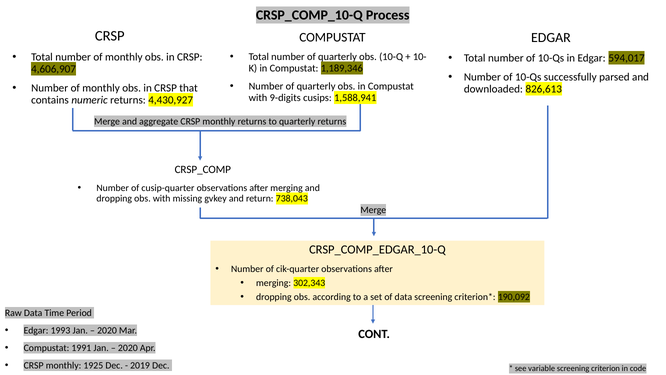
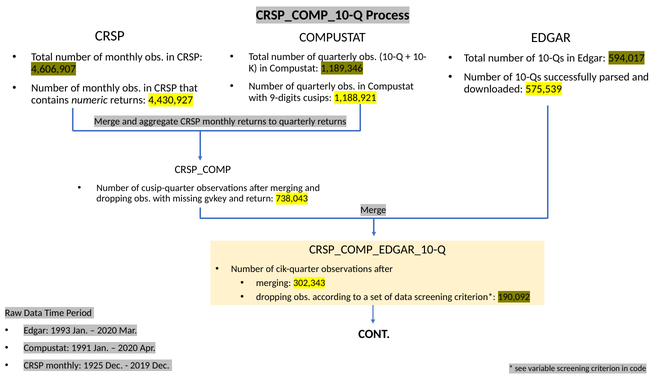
826,613: 826,613 -> 575,539
1,588,941: 1,588,941 -> 1,188,921
